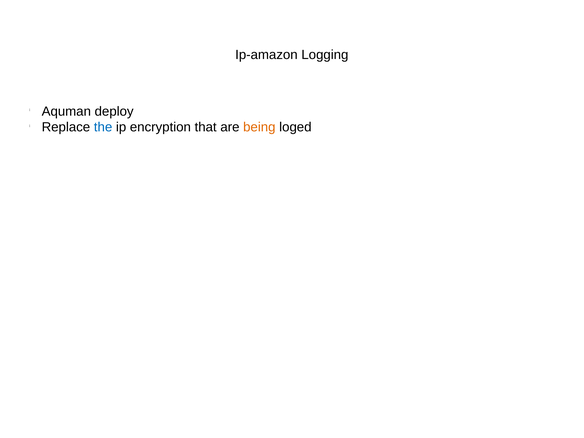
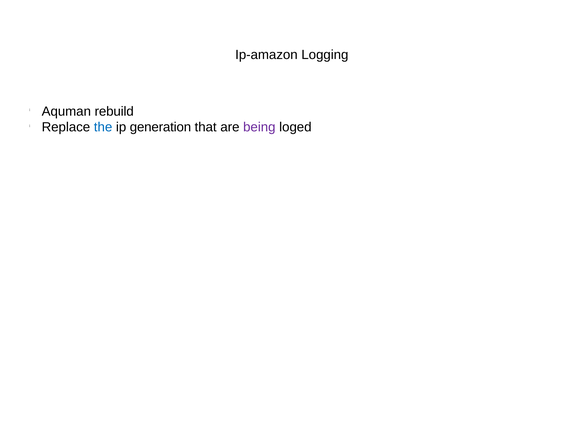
deploy: deploy -> rebuild
encryption: encryption -> generation
being colour: orange -> purple
